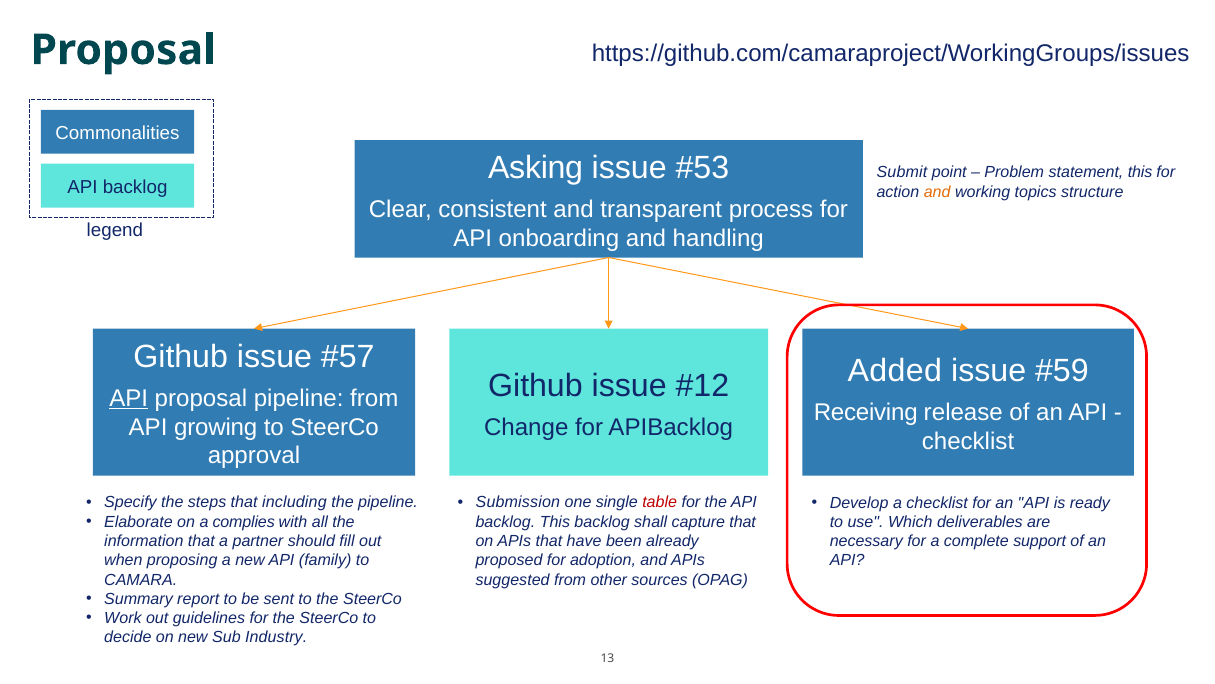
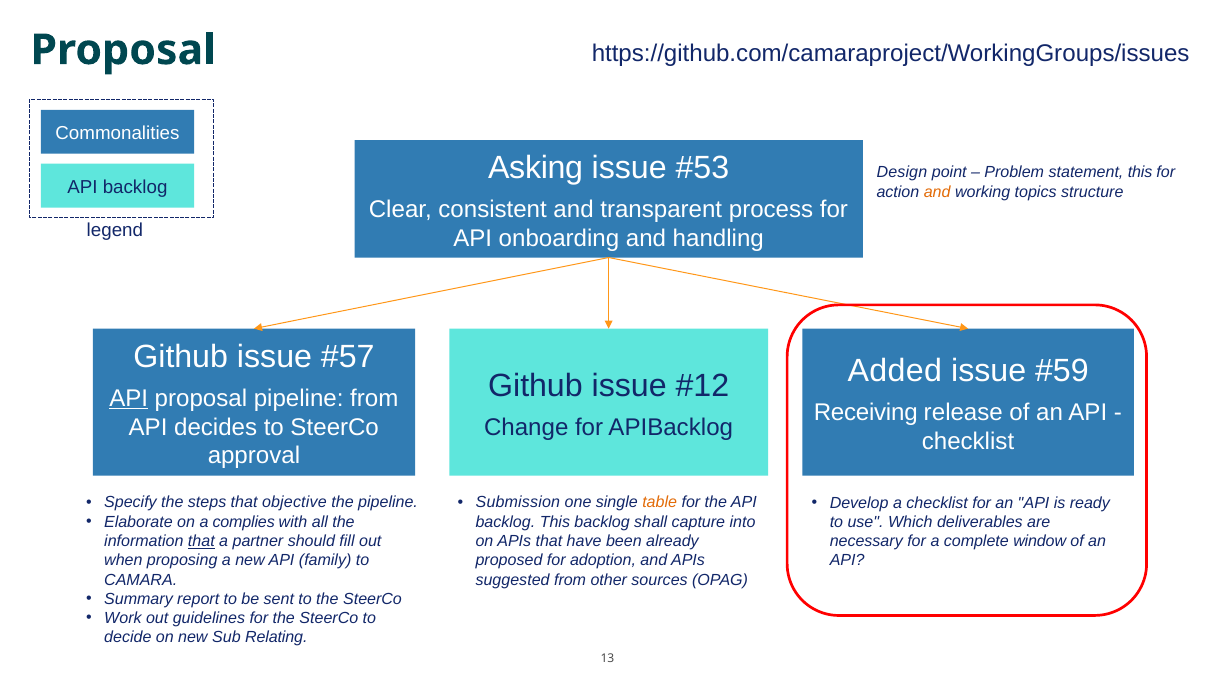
Submit: Submit -> Design
growing: growing -> decides
including: including -> objective
table colour: red -> orange
capture that: that -> into
that at (201, 541) underline: none -> present
support: support -> window
Industry: Industry -> Relating
